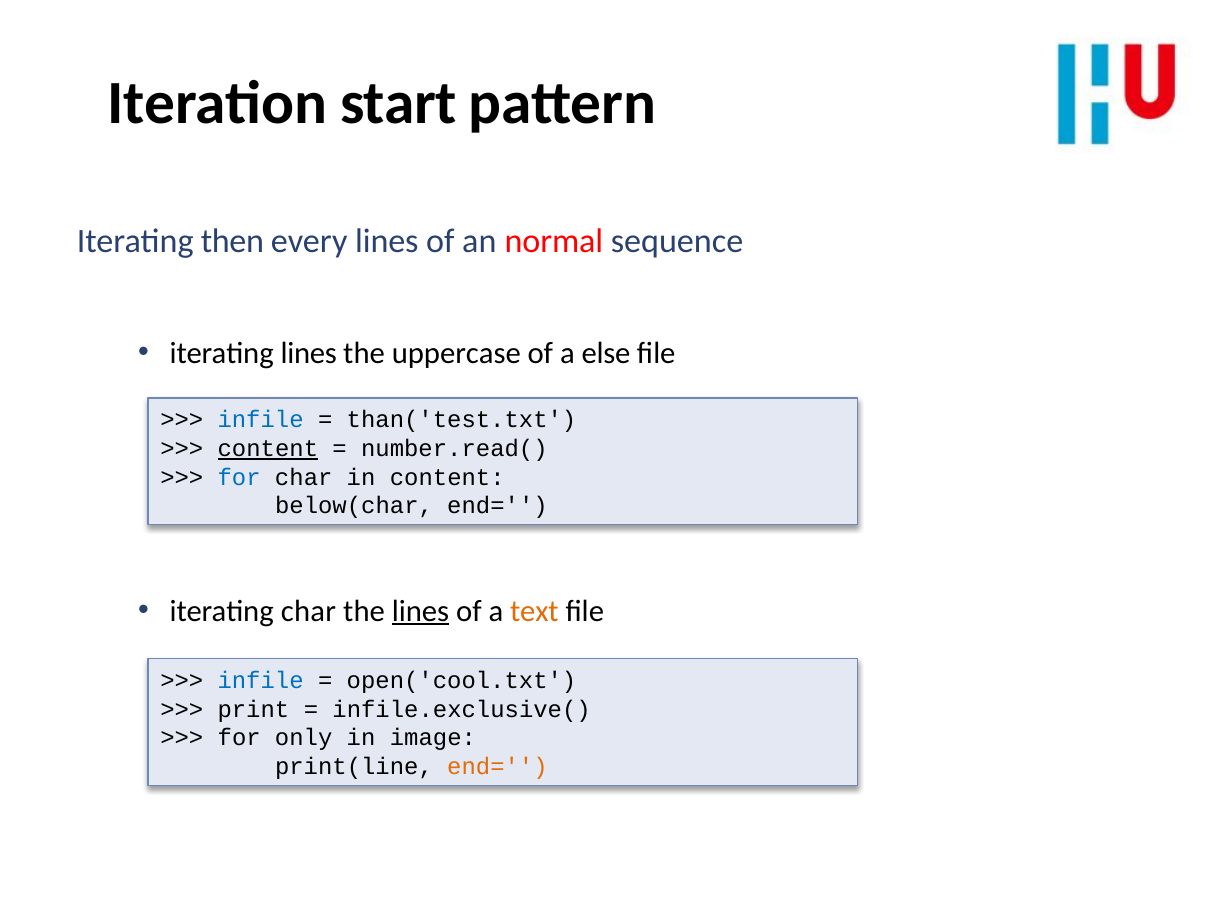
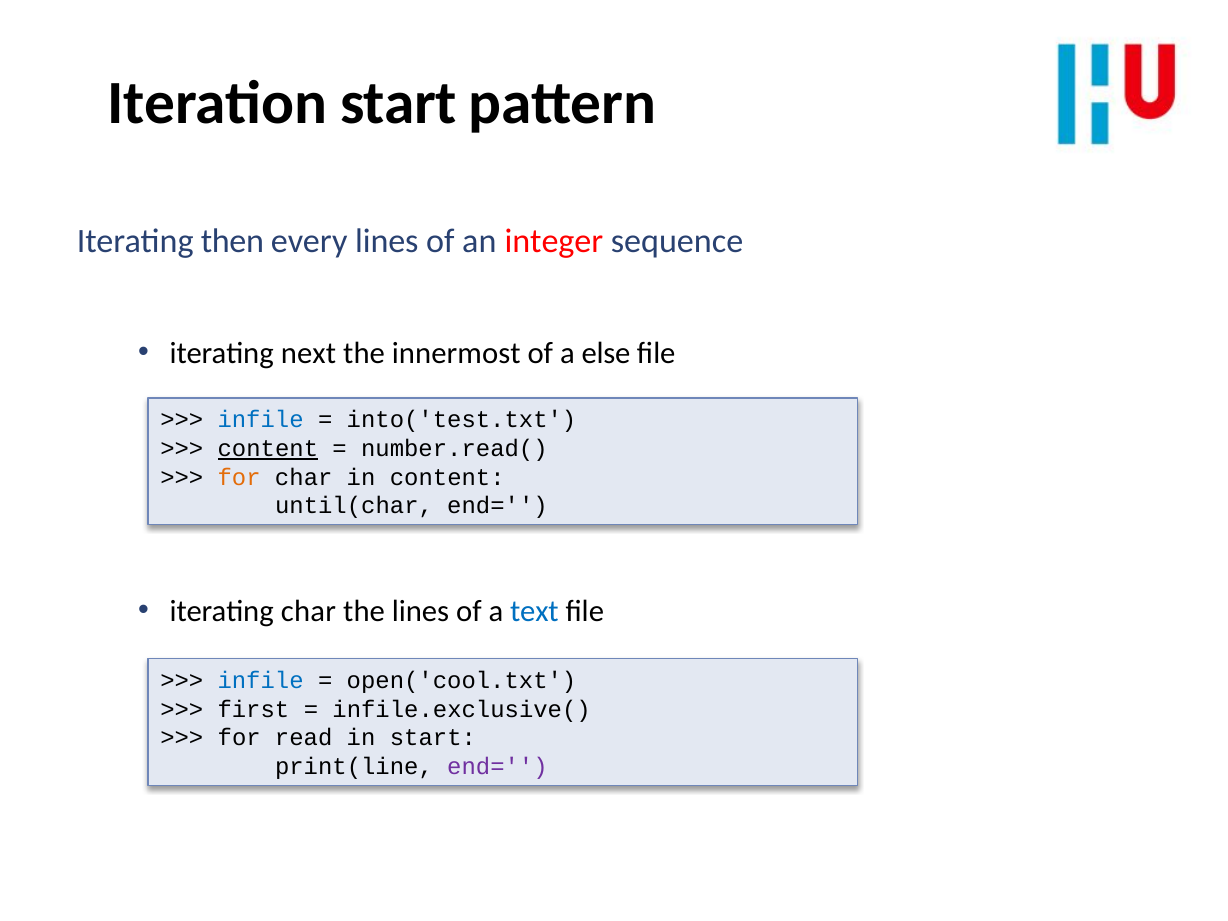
normal: normal -> integer
iterating lines: lines -> next
uppercase: uppercase -> innermost
than('test.txt: than('test.txt -> into('test.txt
for at (239, 477) colour: blue -> orange
below(char: below(char -> until(char
lines at (421, 611) underline: present -> none
text colour: orange -> blue
print: print -> first
only: only -> read
in image: image -> start
end= at (497, 767) colour: orange -> purple
